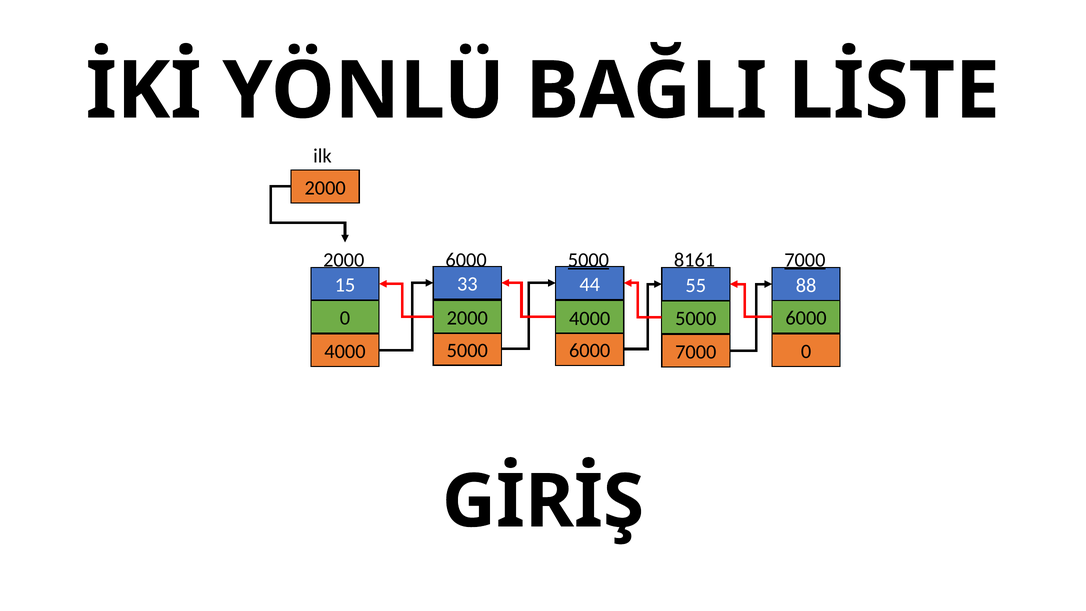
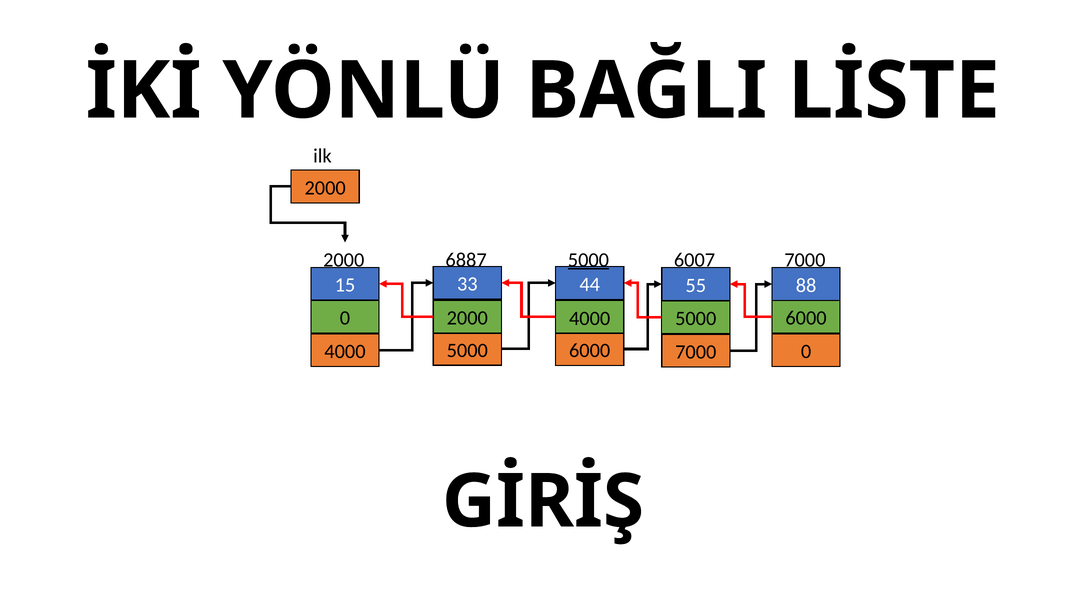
6000 at (466, 260): 6000 -> 6887
8161: 8161 -> 6007
7000 at (805, 260) underline: present -> none
